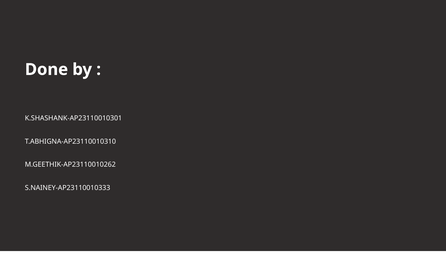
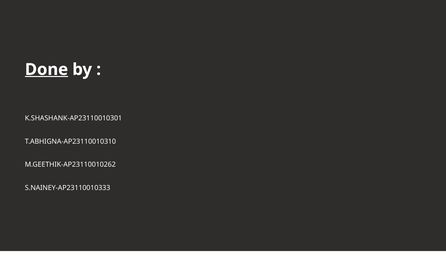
Done underline: none -> present
